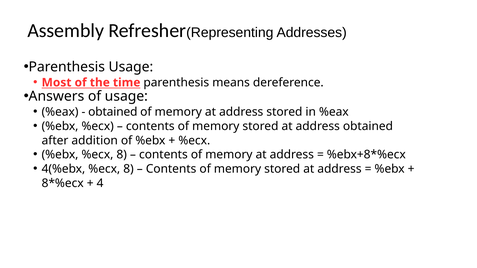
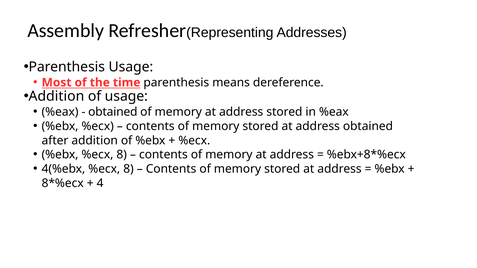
Answers at (56, 96): Answers -> Addition
